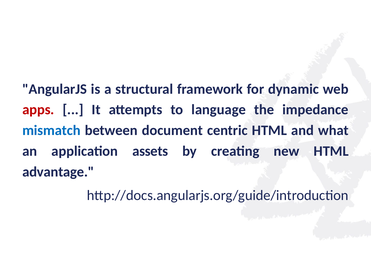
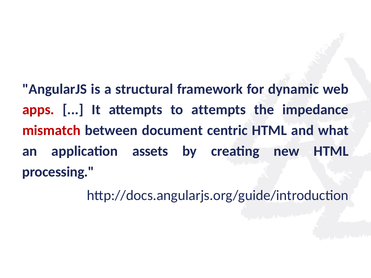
to language: language -> attempts
mismatch colour: blue -> red
advantage: advantage -> processing
